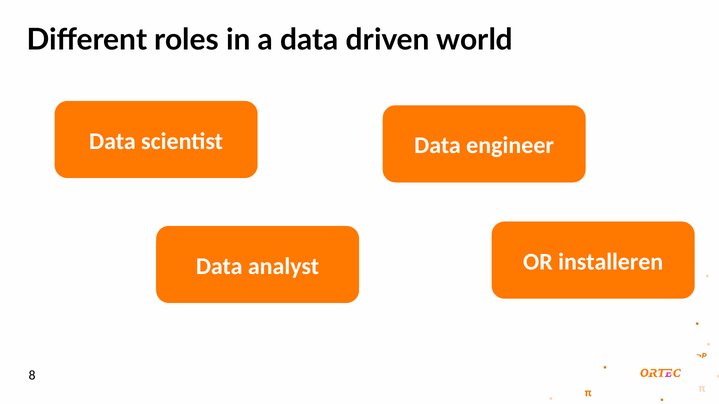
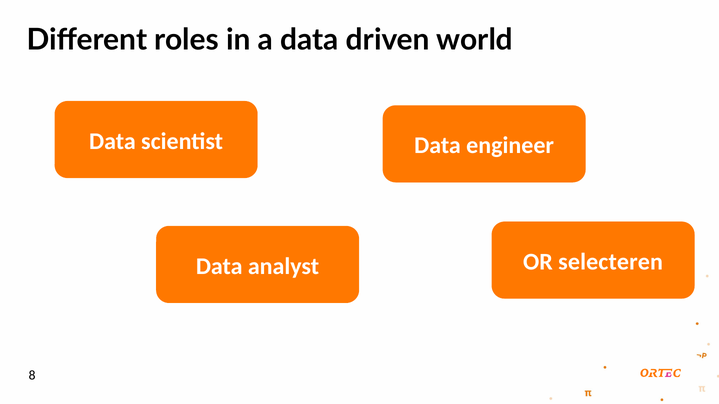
installeren: installeren -> selecteren
